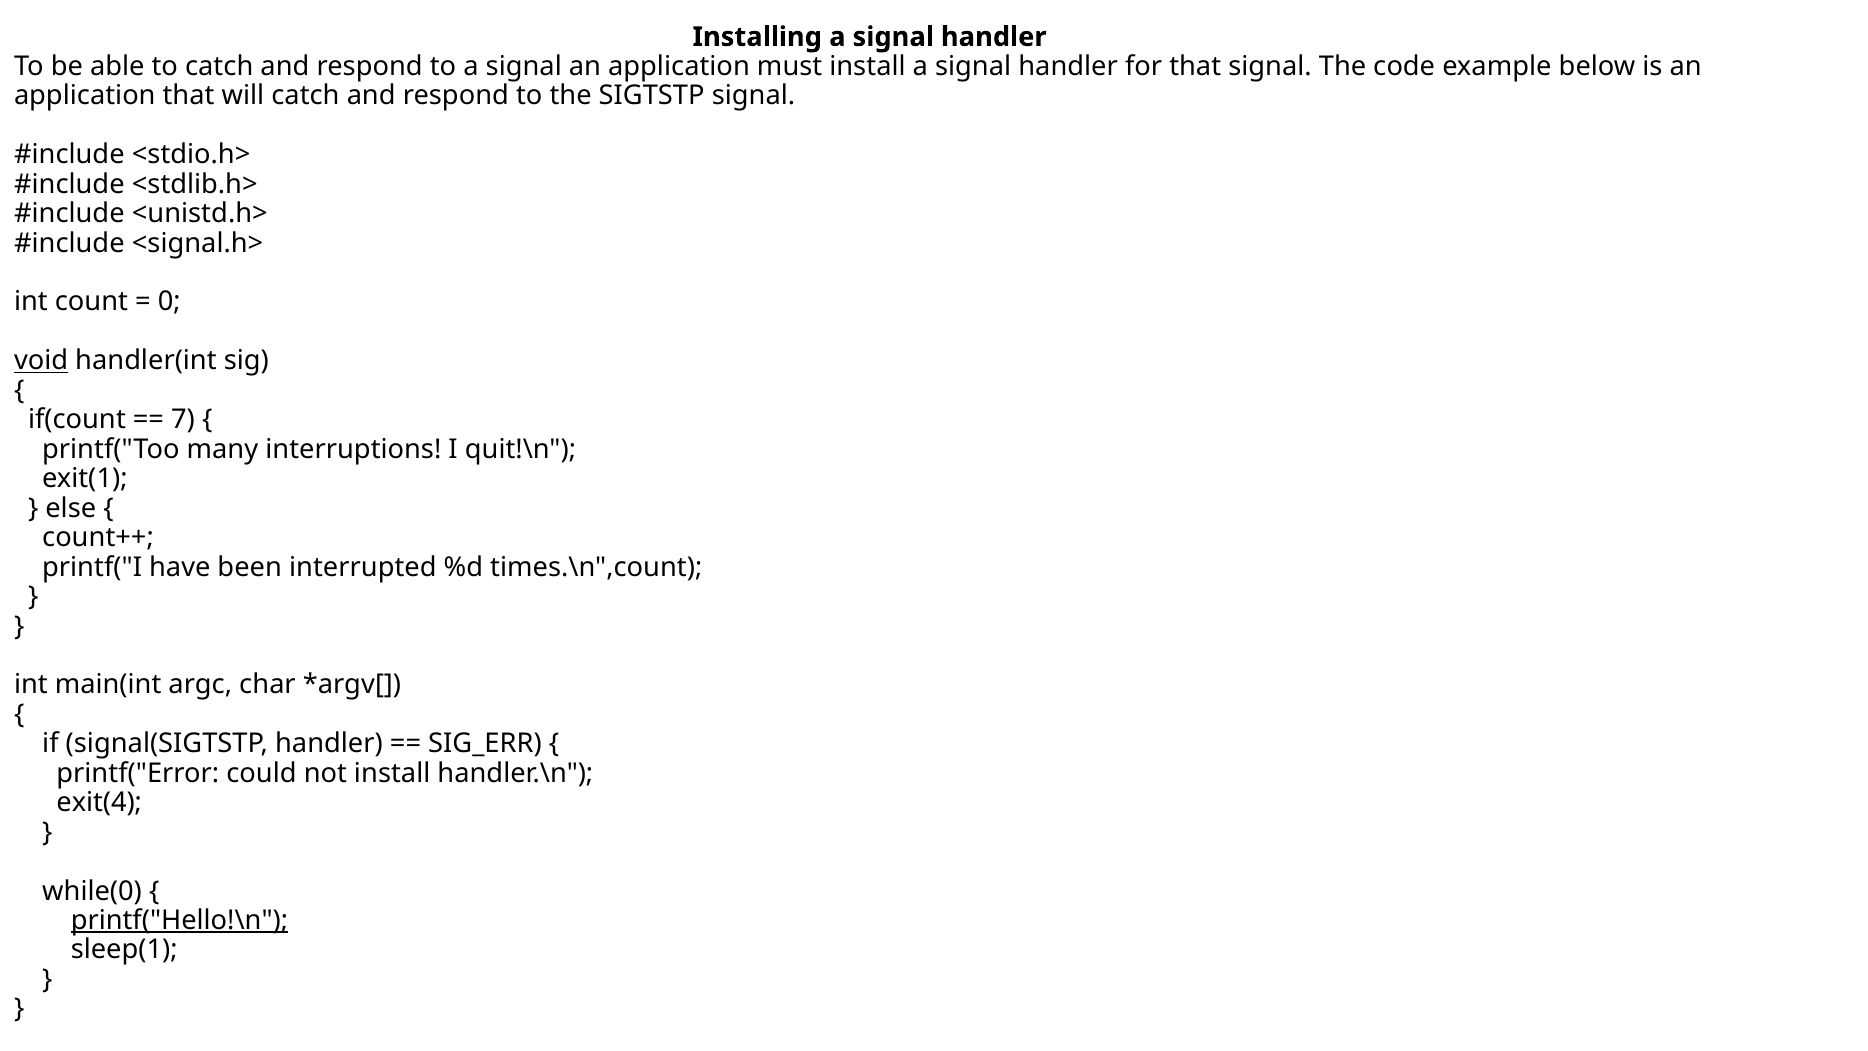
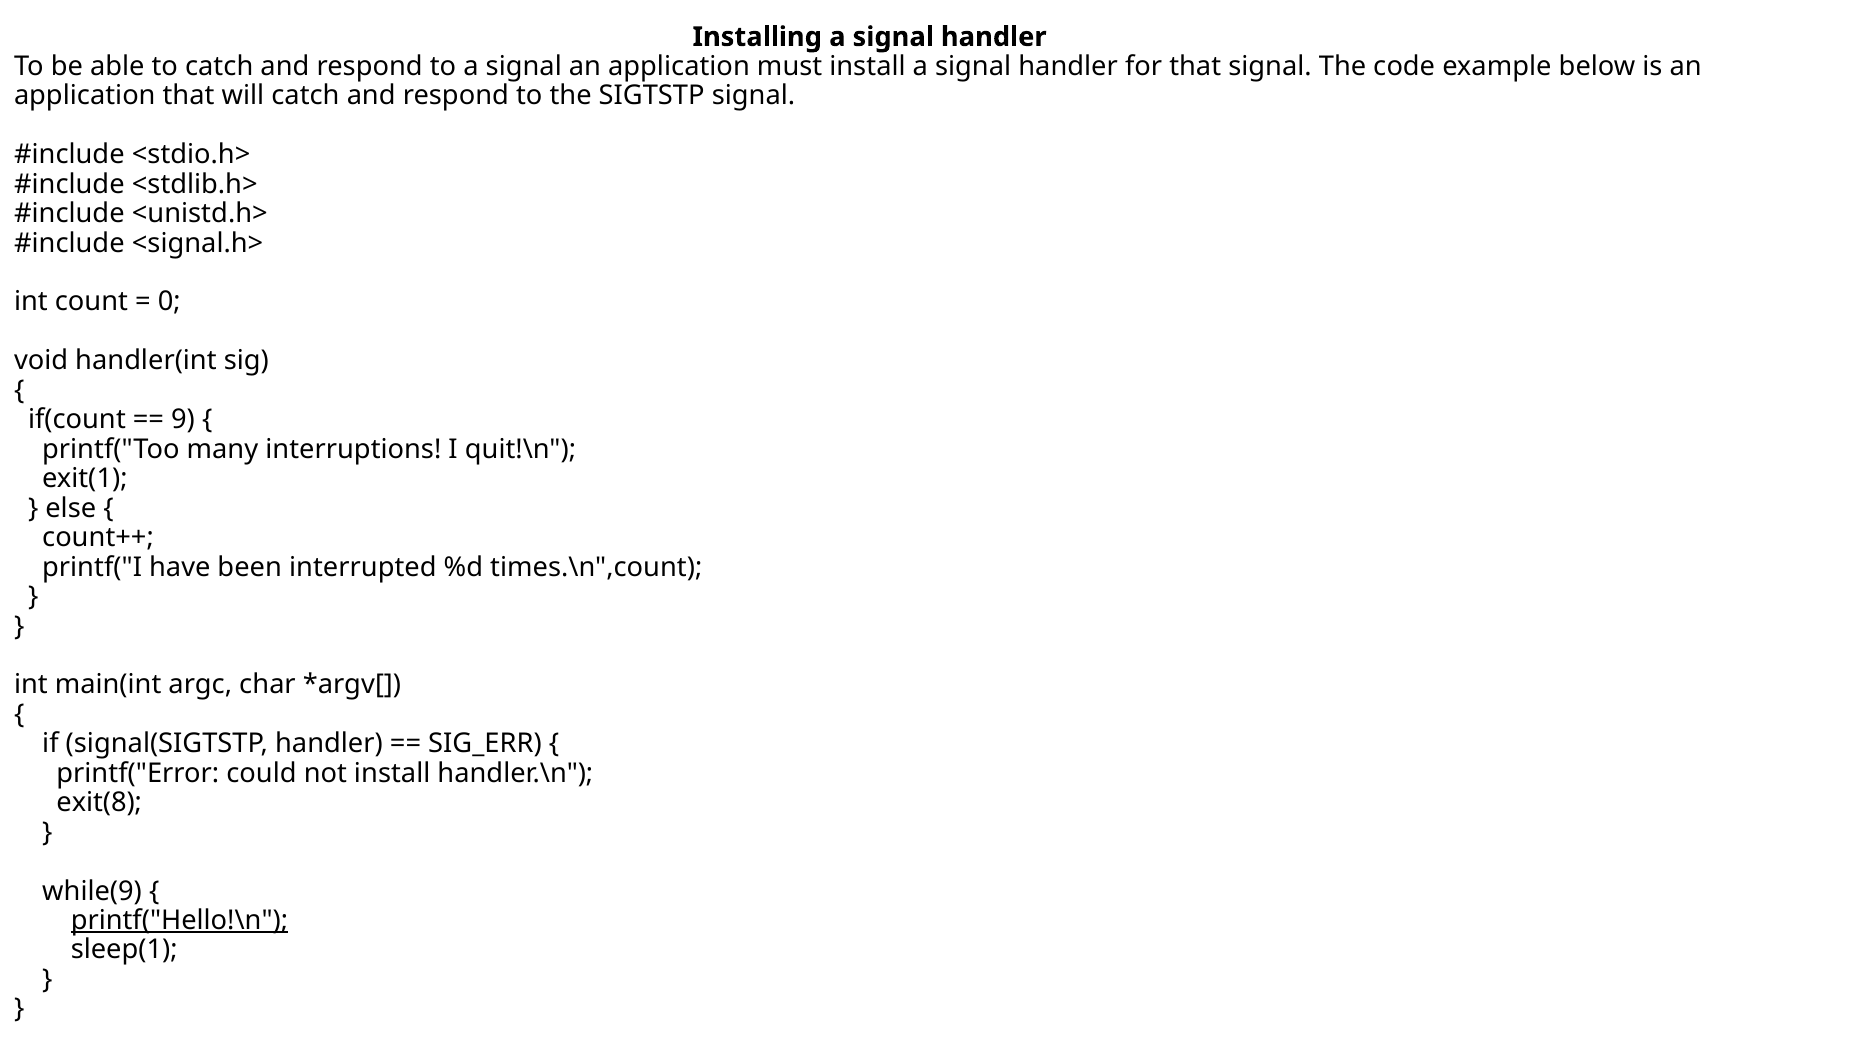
void underline: present -> none
7: 7 -> 9
exit(4: exit(4 -> exit(8
while(0: while(0 -> while(9
